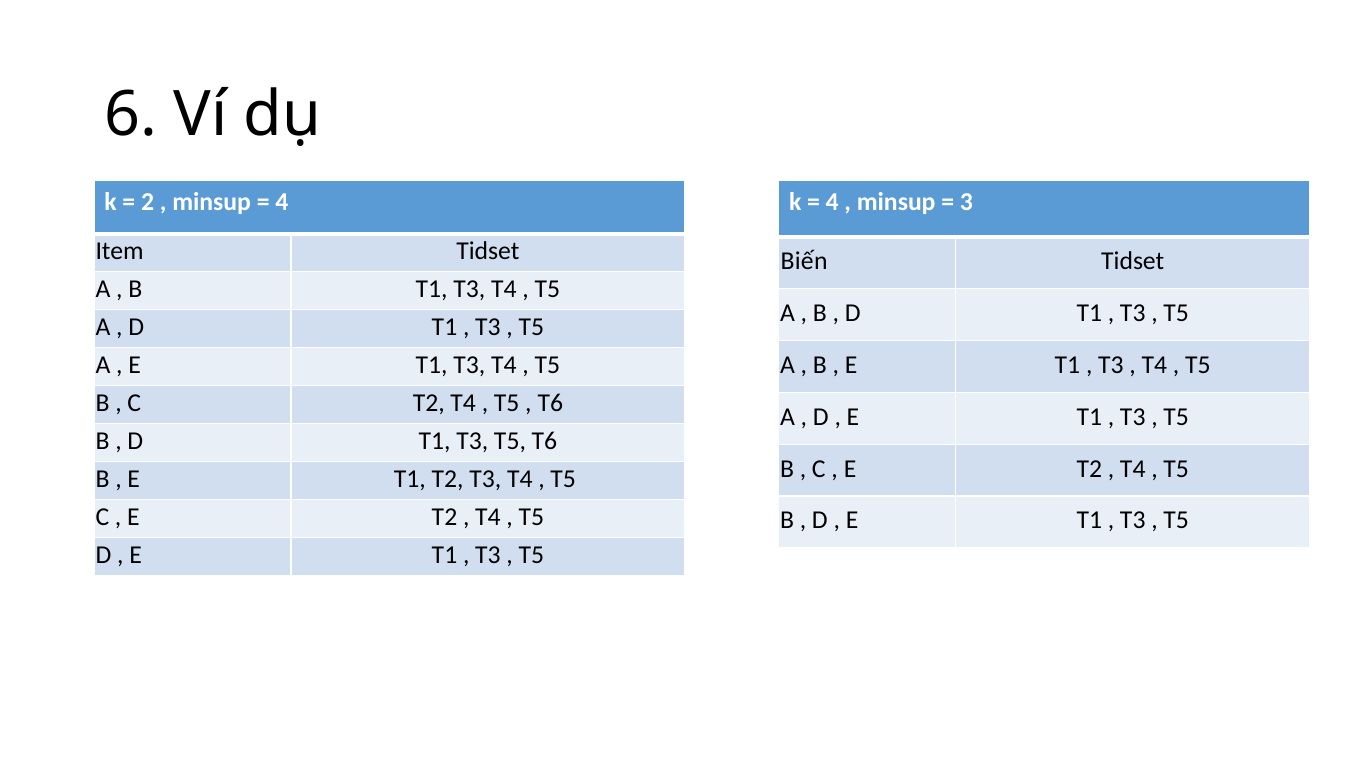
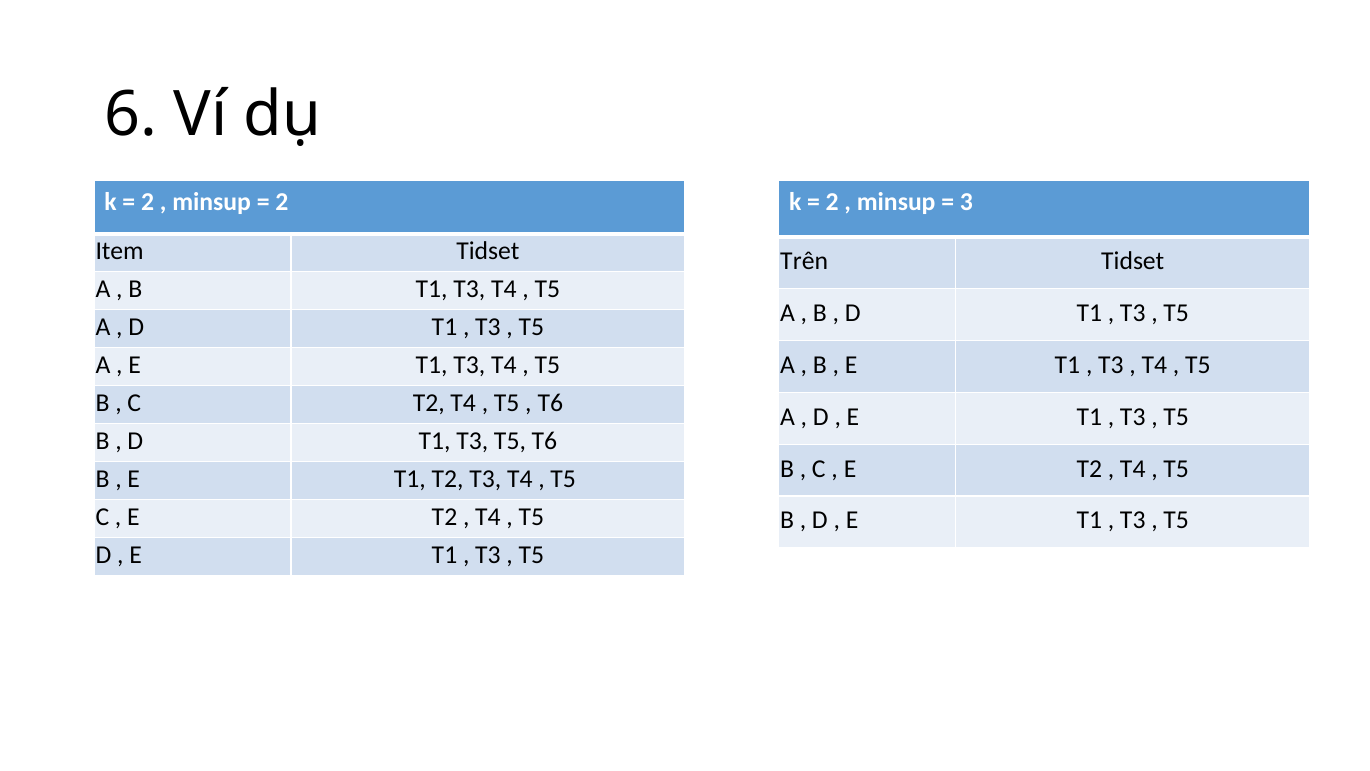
4 at (282, 201): 4 -> 2
4 at (832, 201): 4 -> 2
Biến: Biến -> Trên
